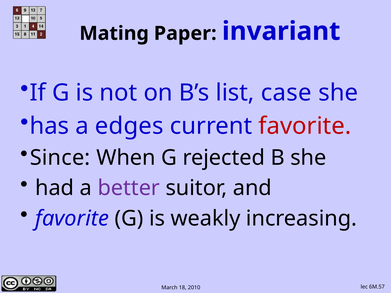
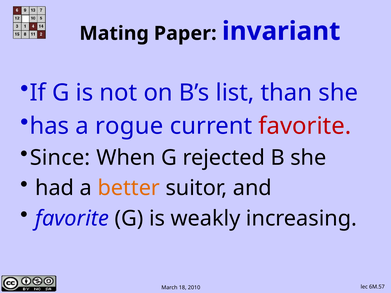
case: case -> than
edges: edges -> rogue
better colour: purple -> orange
